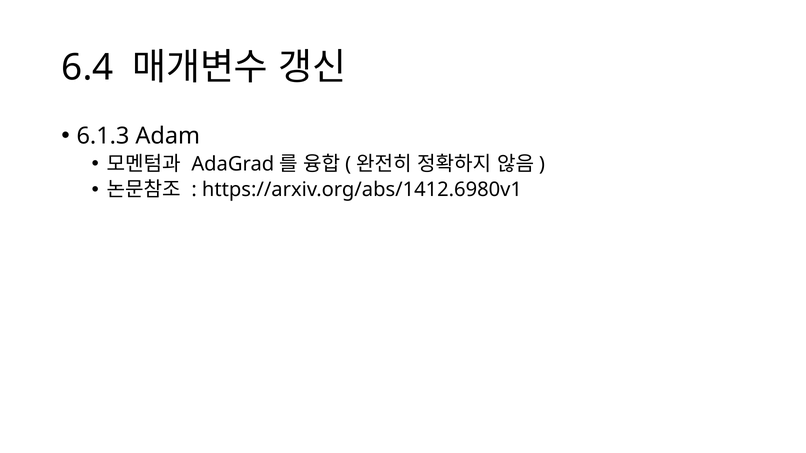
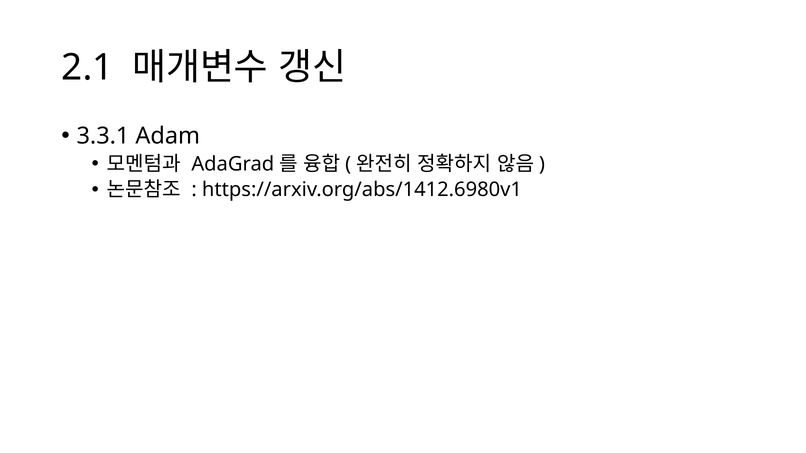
6.4: 6.4 -> 2.1
6.1.3: 6.1.3 -> 3.3.1
